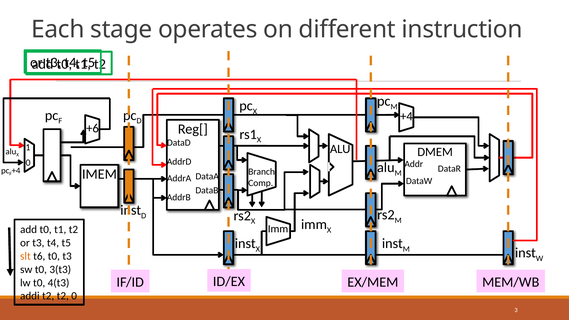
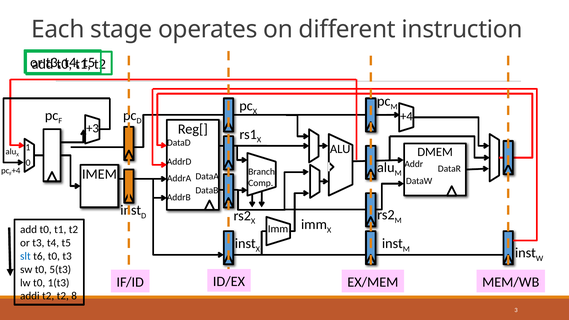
+6: +6 -> +3
slt colour: orange -> blue
3(t3: 3(t3 -> 5(t3
4(t3: 4(t3 -> 1(t3
t2 0: 0 -> 8
